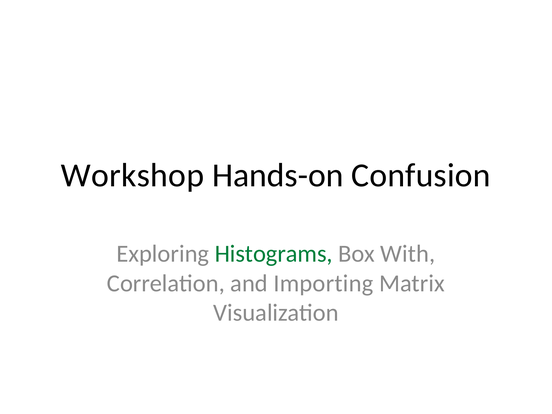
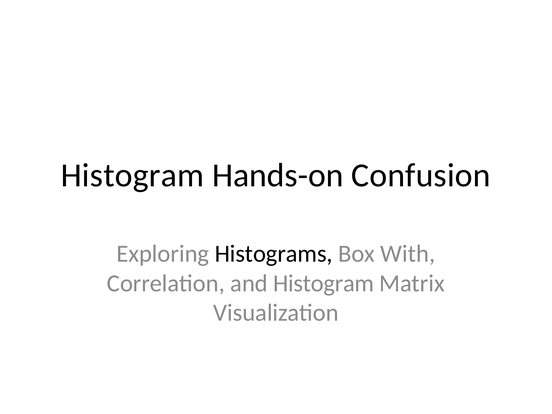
Workshop at (132, 175): Workshop -> Histogram
Histograms colour: green -> black
and Importing: Importing -> Histogram
